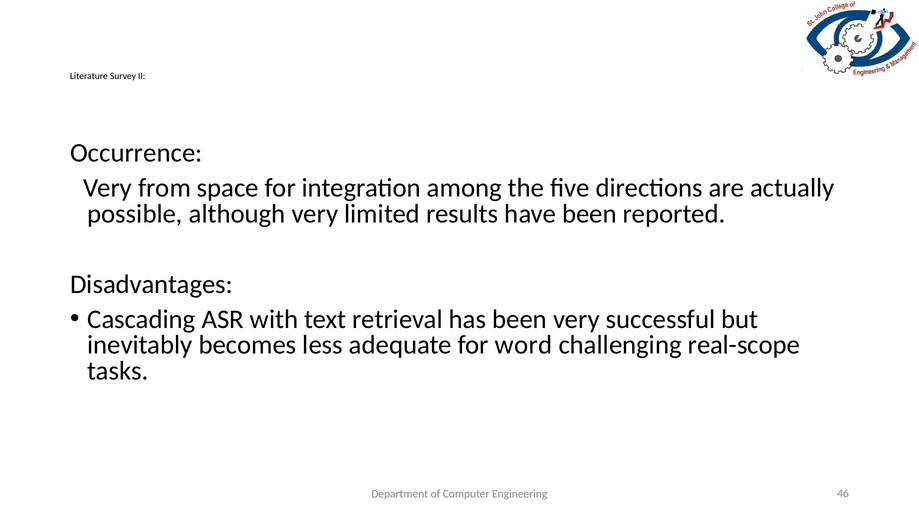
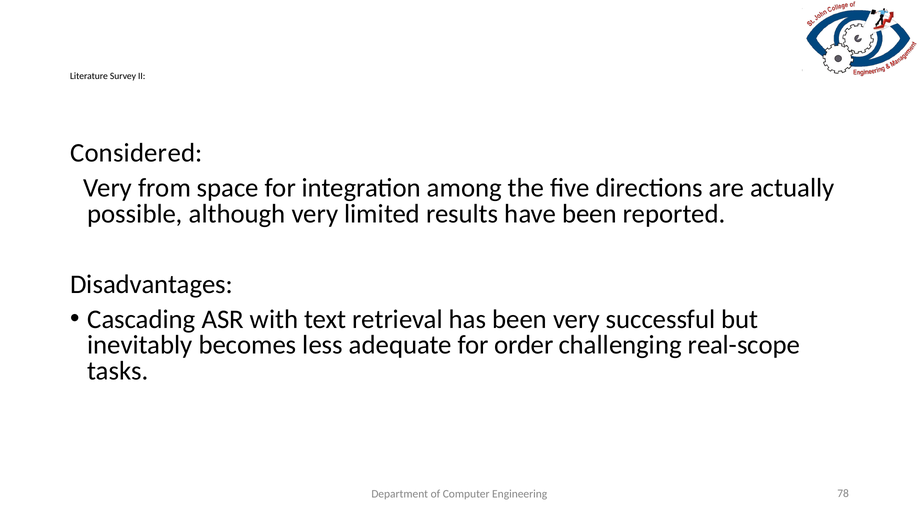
Occurrence: Occurrence -> Considered
word: word -> order
46: 46 -> 78
